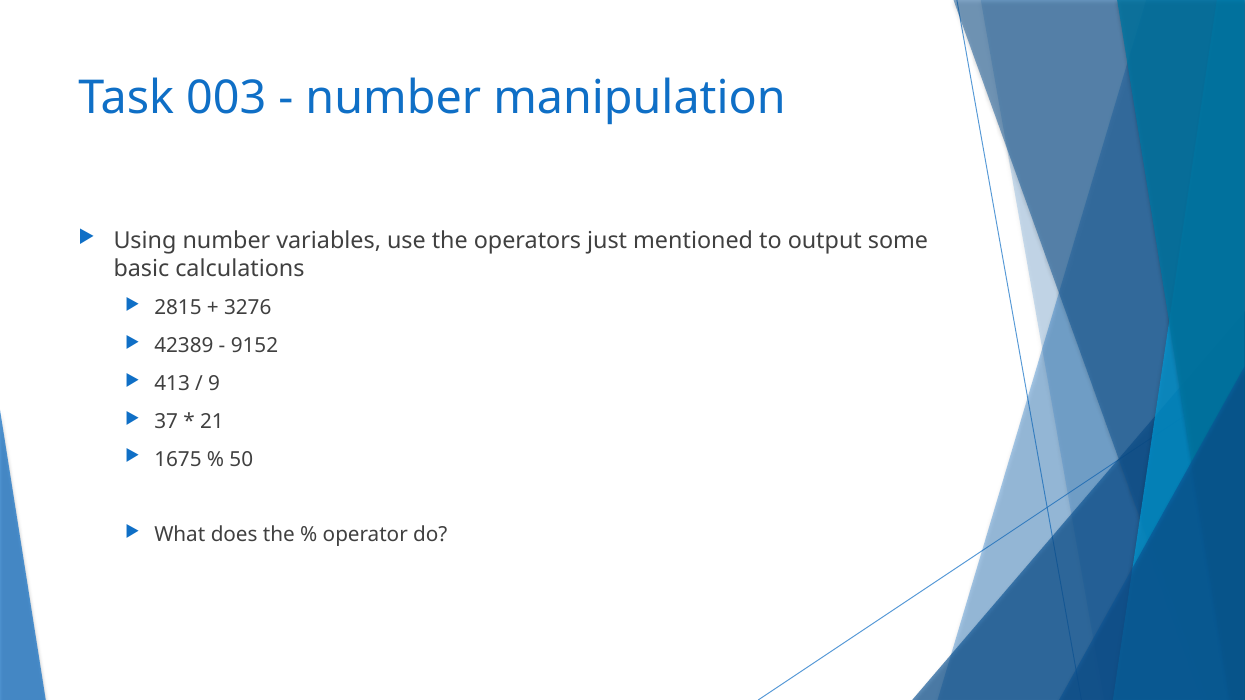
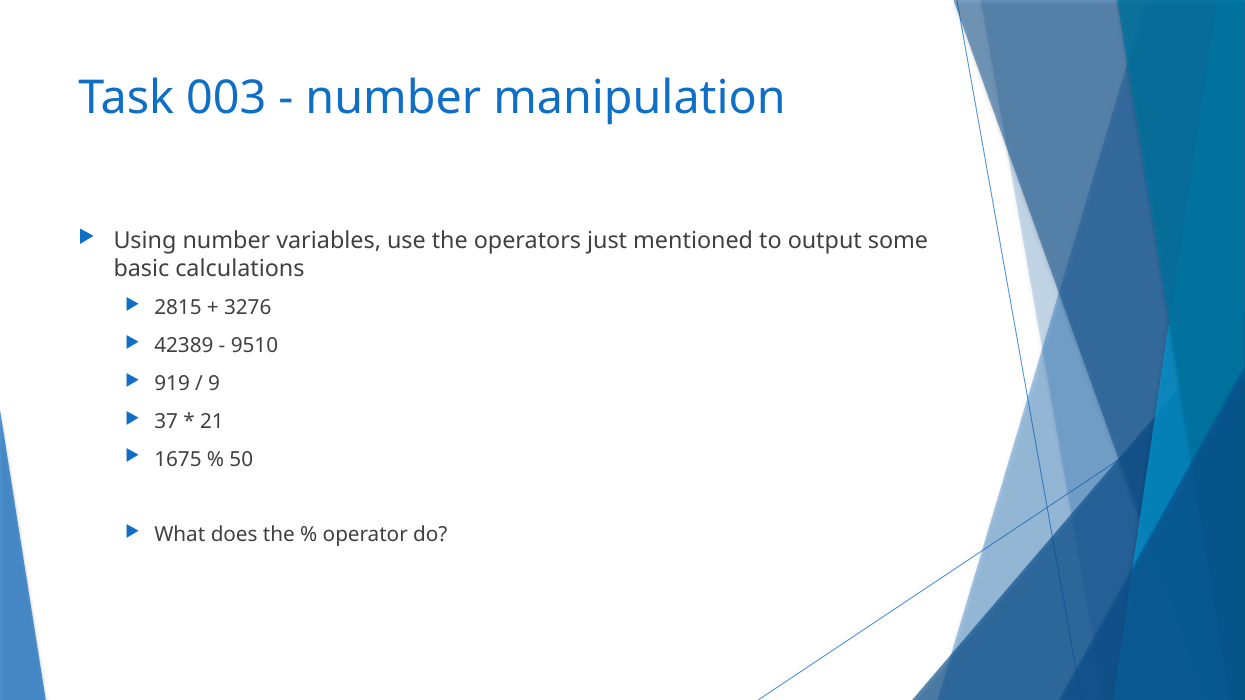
9152: 9152 -> 9510
413: 413 -> 919
